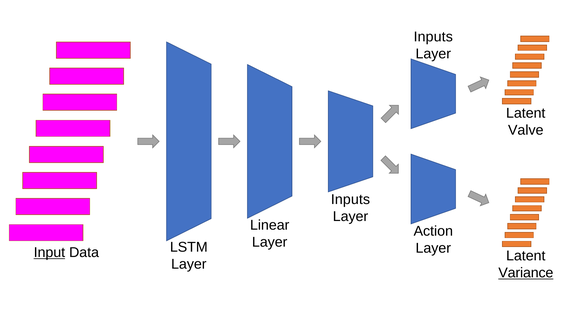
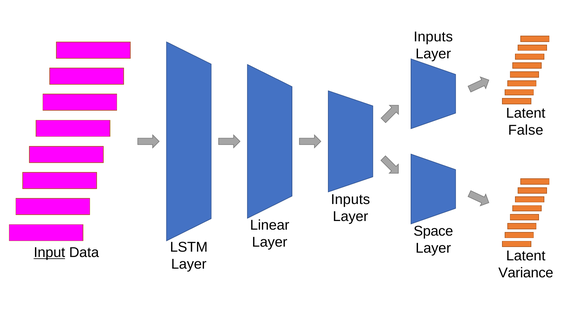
Valve: Valve -> False
Action: Action -> Space
Variance underline: present -> none
